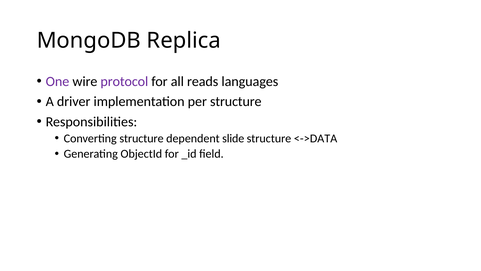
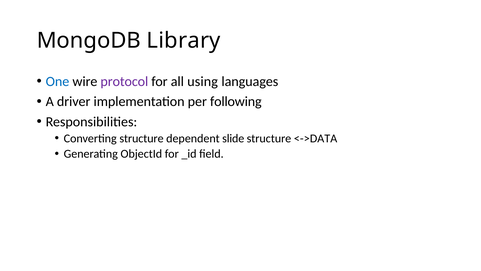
Replica: Replica -> Library
One colour: purple -> blue
reads: reads -> using
per structure: structure -> following
